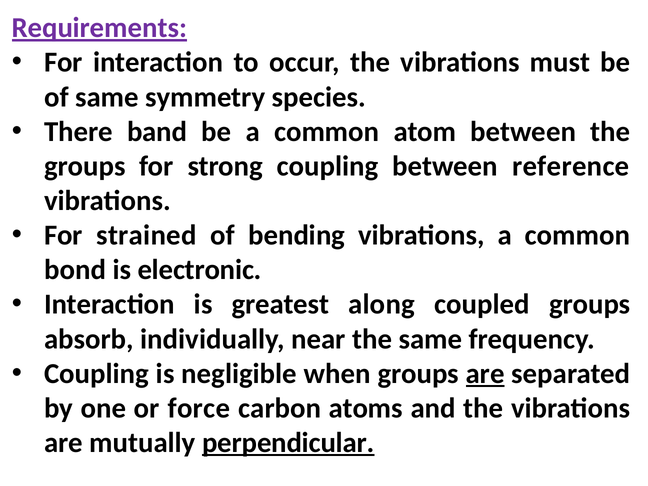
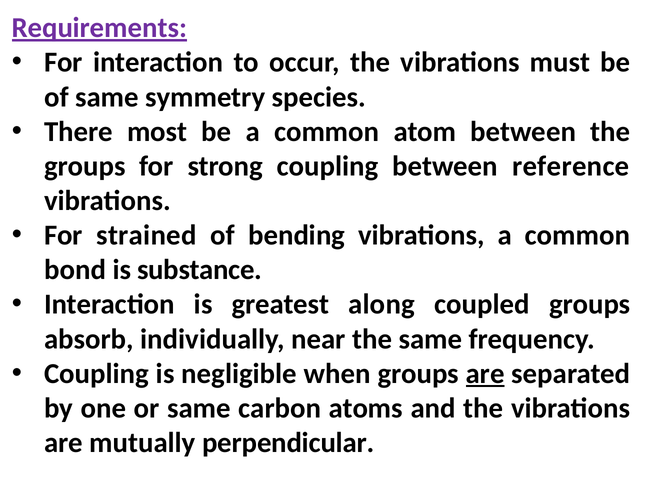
band: band -> most
electronic: electronic -> substance
or force: force -> same
perpendicular underline: present -> none
